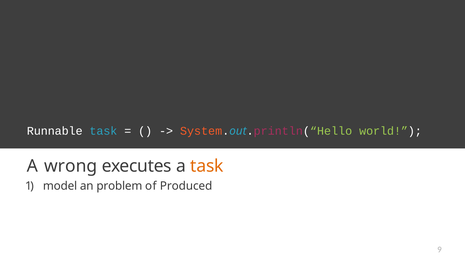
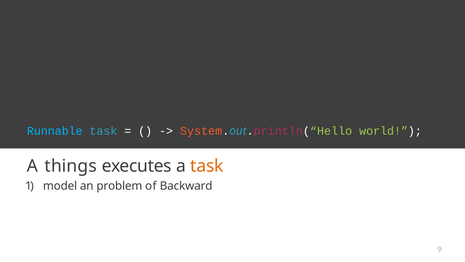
Runnable colour: white -> light blue
wrong: wrong -> things
Produced: Produced -> Backward
